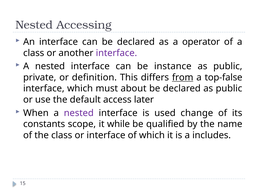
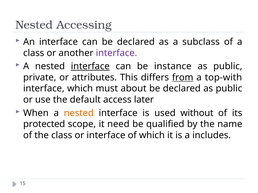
operator: operator -> subclass
interface at (90, 66) underline: none -> present
definition: definition -> attributes
top-false: top-false -> top-with
nested at (79, 113) colour: purple -> orange
change: change -> without
constants: constants -> protected
while: while -> need
